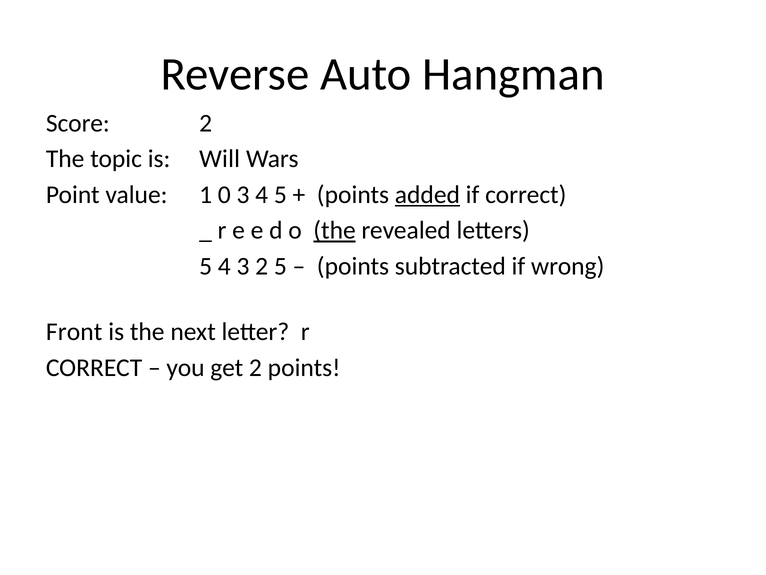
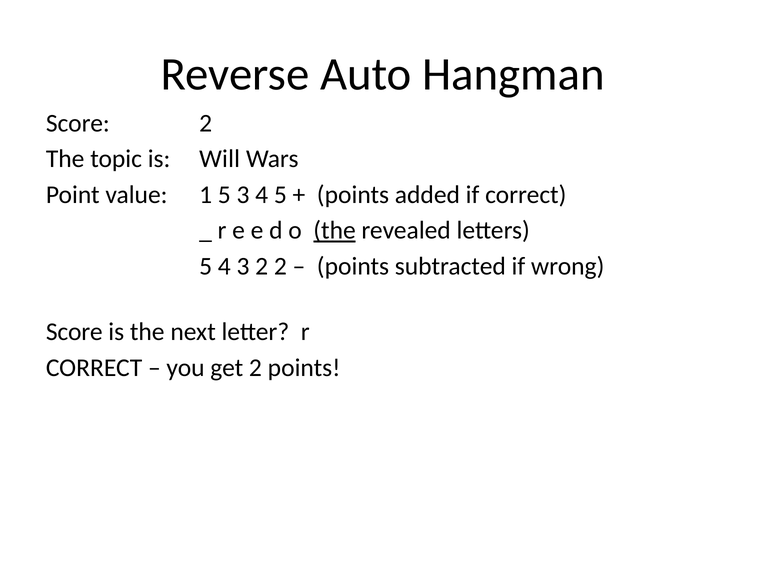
1 0: 0 -> 5
added underline: present -> none
2 5: 5 -> 2
Front at (74, 332): Front -> Score
